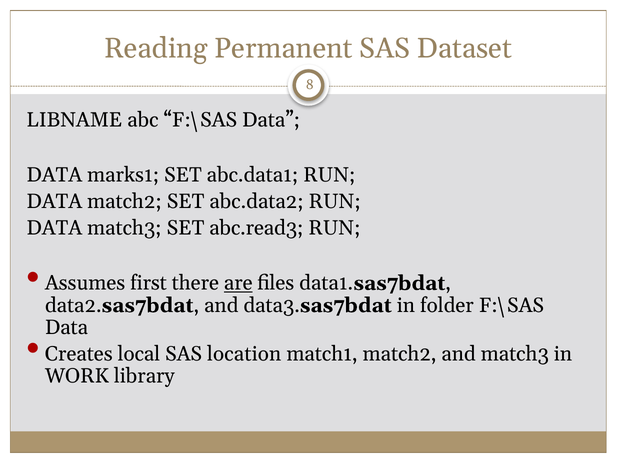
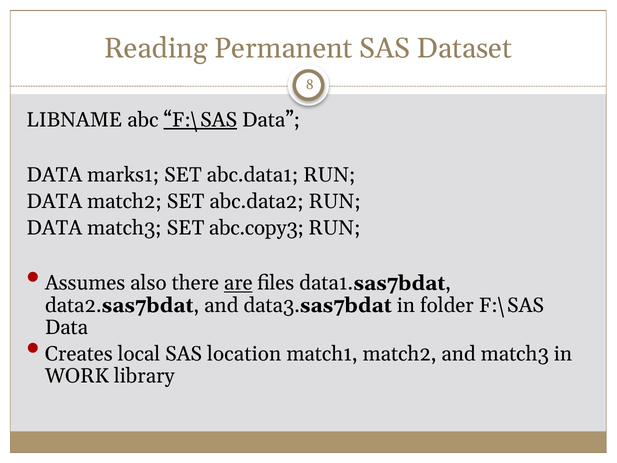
F:\SAS at (200, 120) underline: none -> present
abc.read3: abc.read3 -> abc.copy3
first: first -> also
